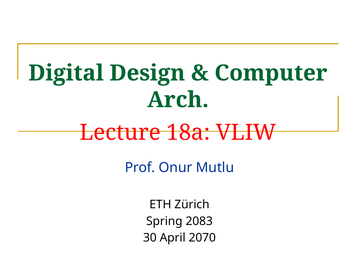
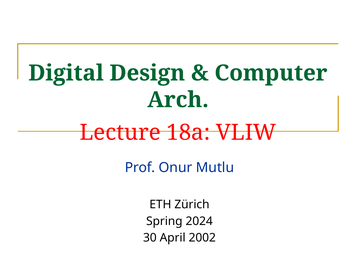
2083: 2083 -> 2024
2070: 2070 -> 2002
